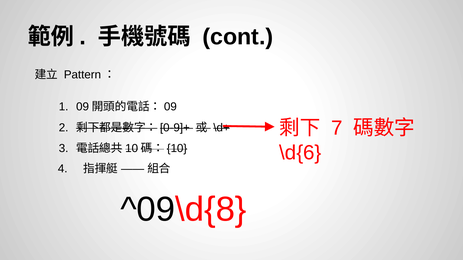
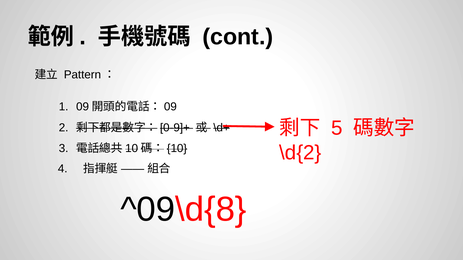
7: 7 -> 5
\d{6: \d{6 -> \d{2
